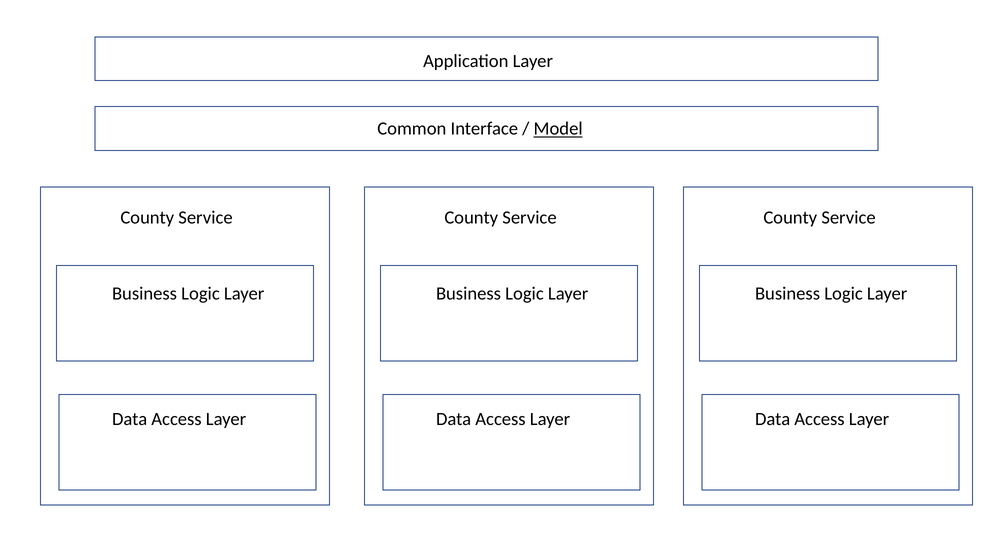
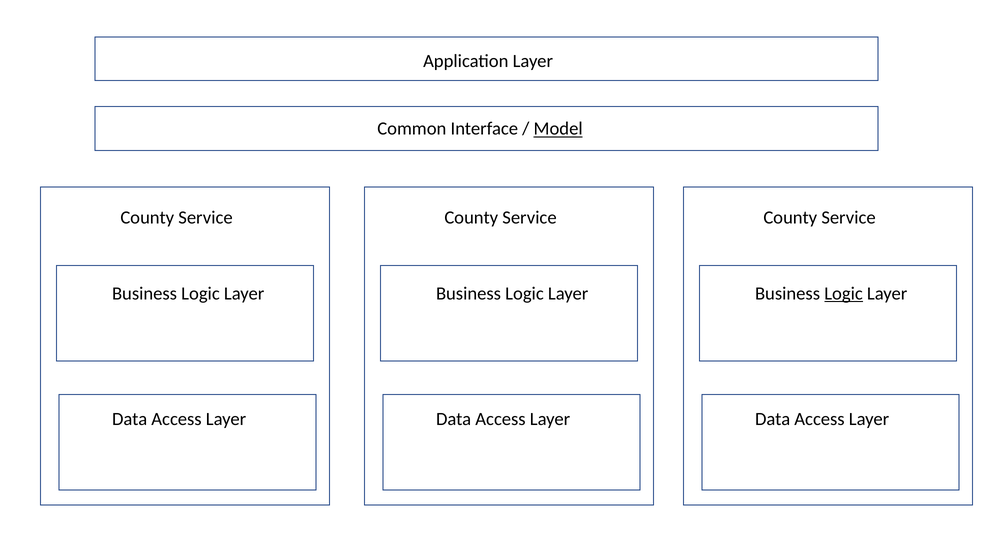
Logic at (844, 294) underline: none -> present
